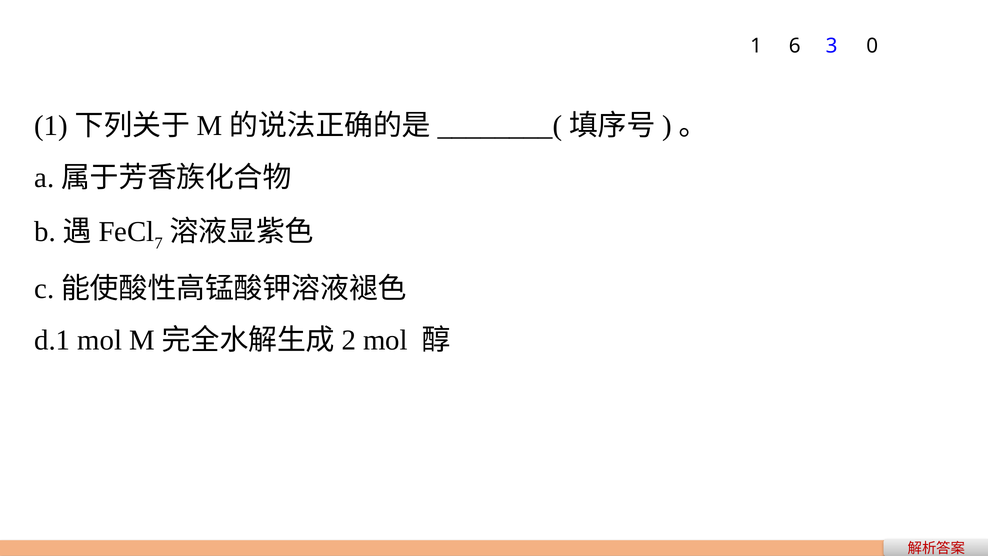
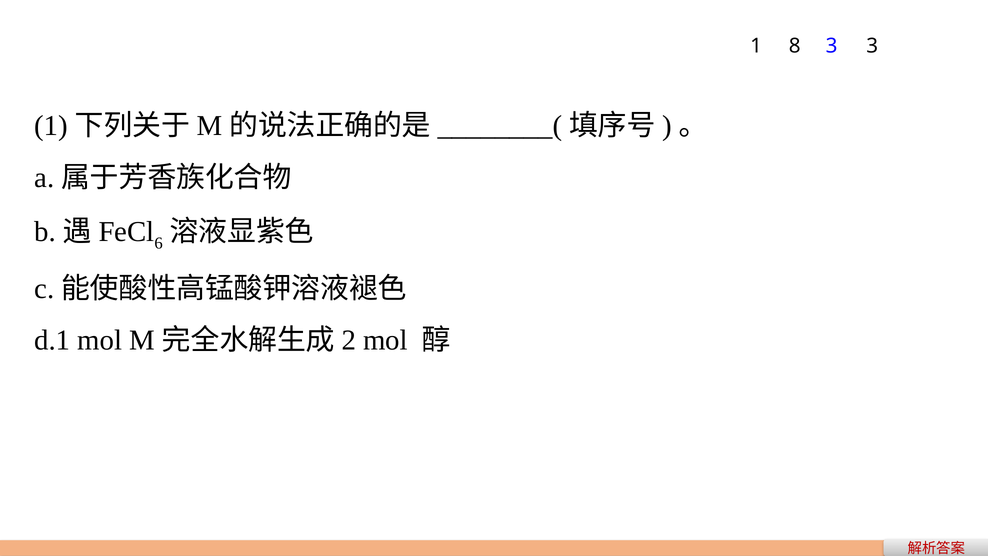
6: 6 -> 8
3 0: 0 -> 3
7: 7 -> 6
